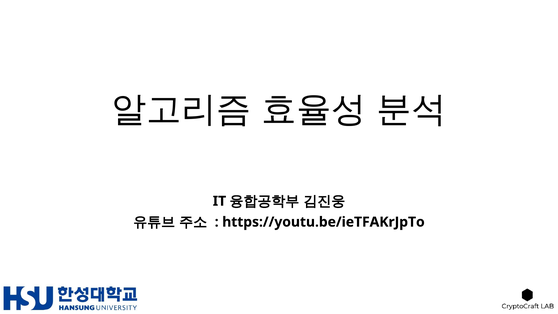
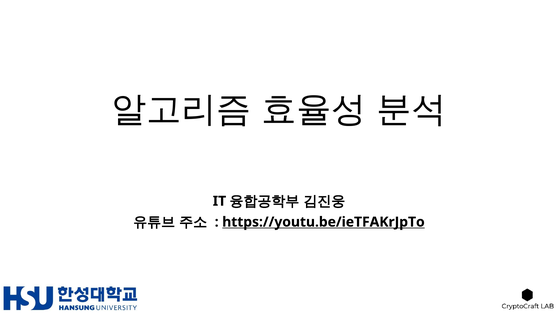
https://youtu.be/ieTFAKrJpTo underline: none -> present
